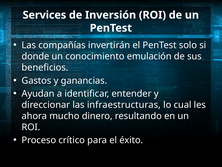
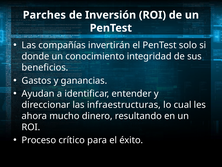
Services: Services -> Parches
emulación: emulación -> integridad
